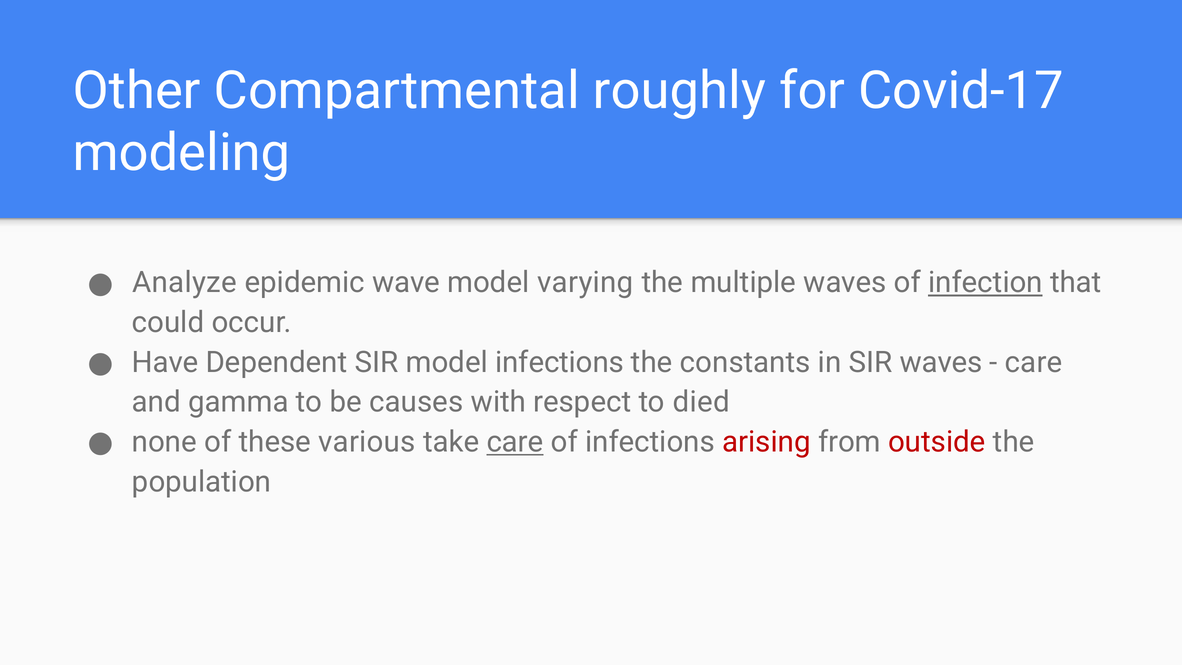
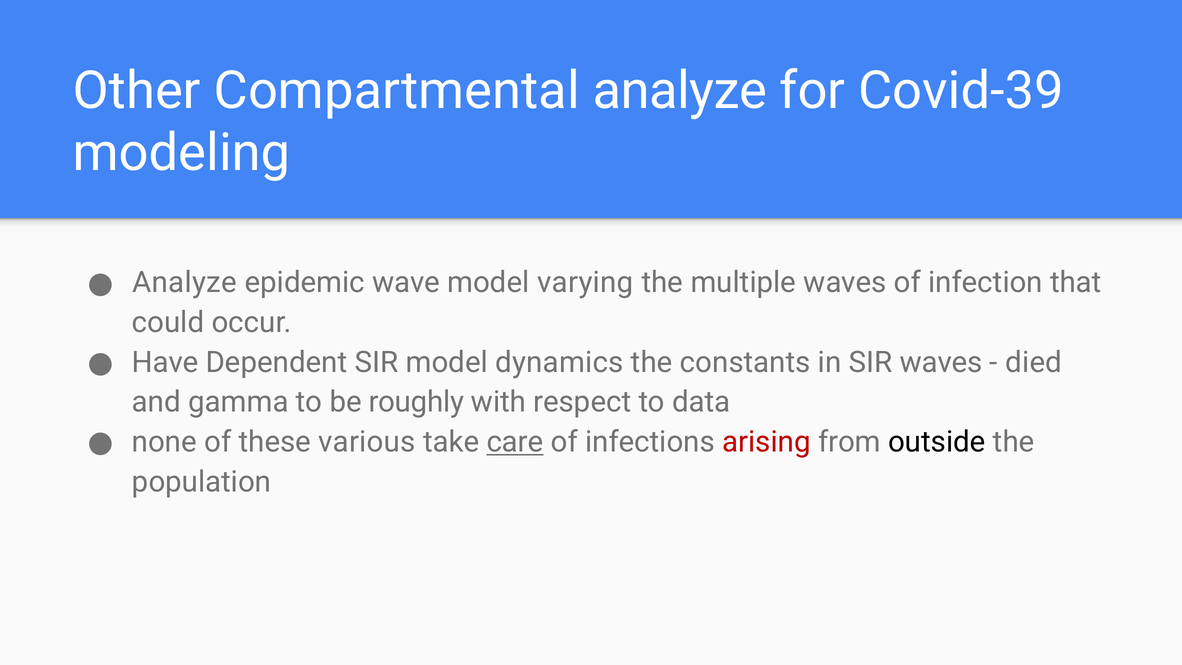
Compartmental roughly: roughly -> analyze
Covid-17: Covid-17 -> Covid-39
infection underline: present -> none
model infections: infections -> dynamics
care at (1034, 362): care -> died
causes: causes -> roughly
died: died -> data
outside colour: red -> black
